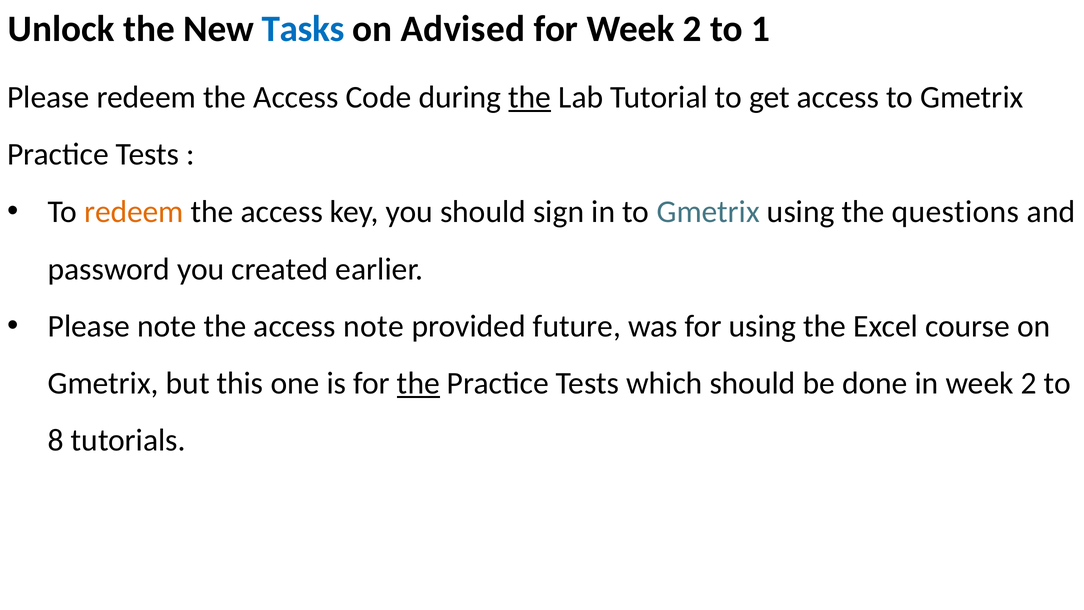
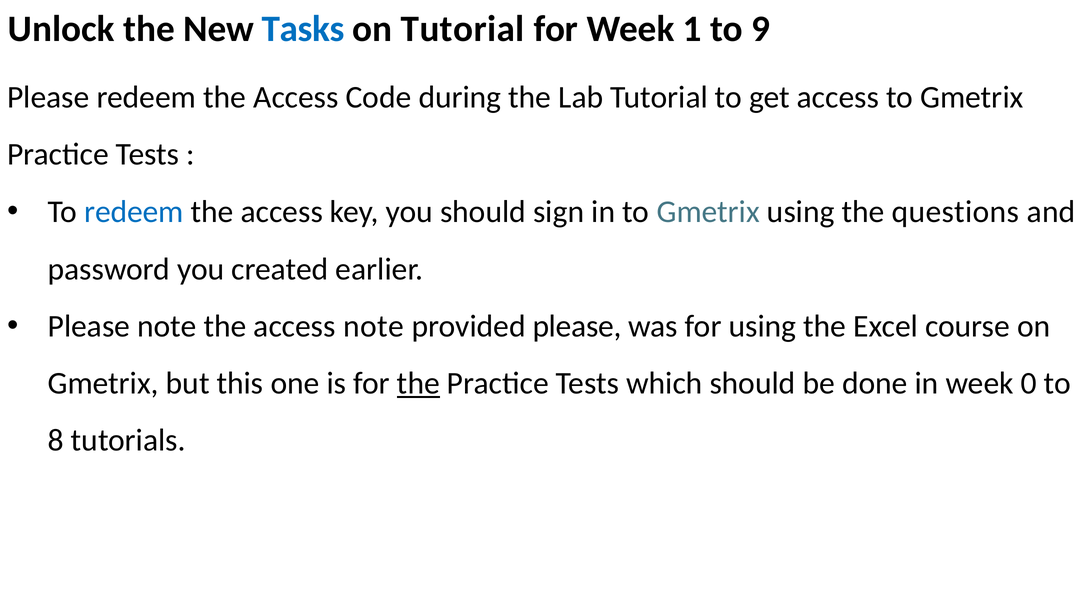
on Advised: Advised -> Tutorial
for Week 2: 2 -> 1
1: 1 -> 9
the at (530, 97) underline: present -> none
redeem at (134, 212) colour: orange -> blue
provided future: future -> please
in week 2: 2 -> 0
